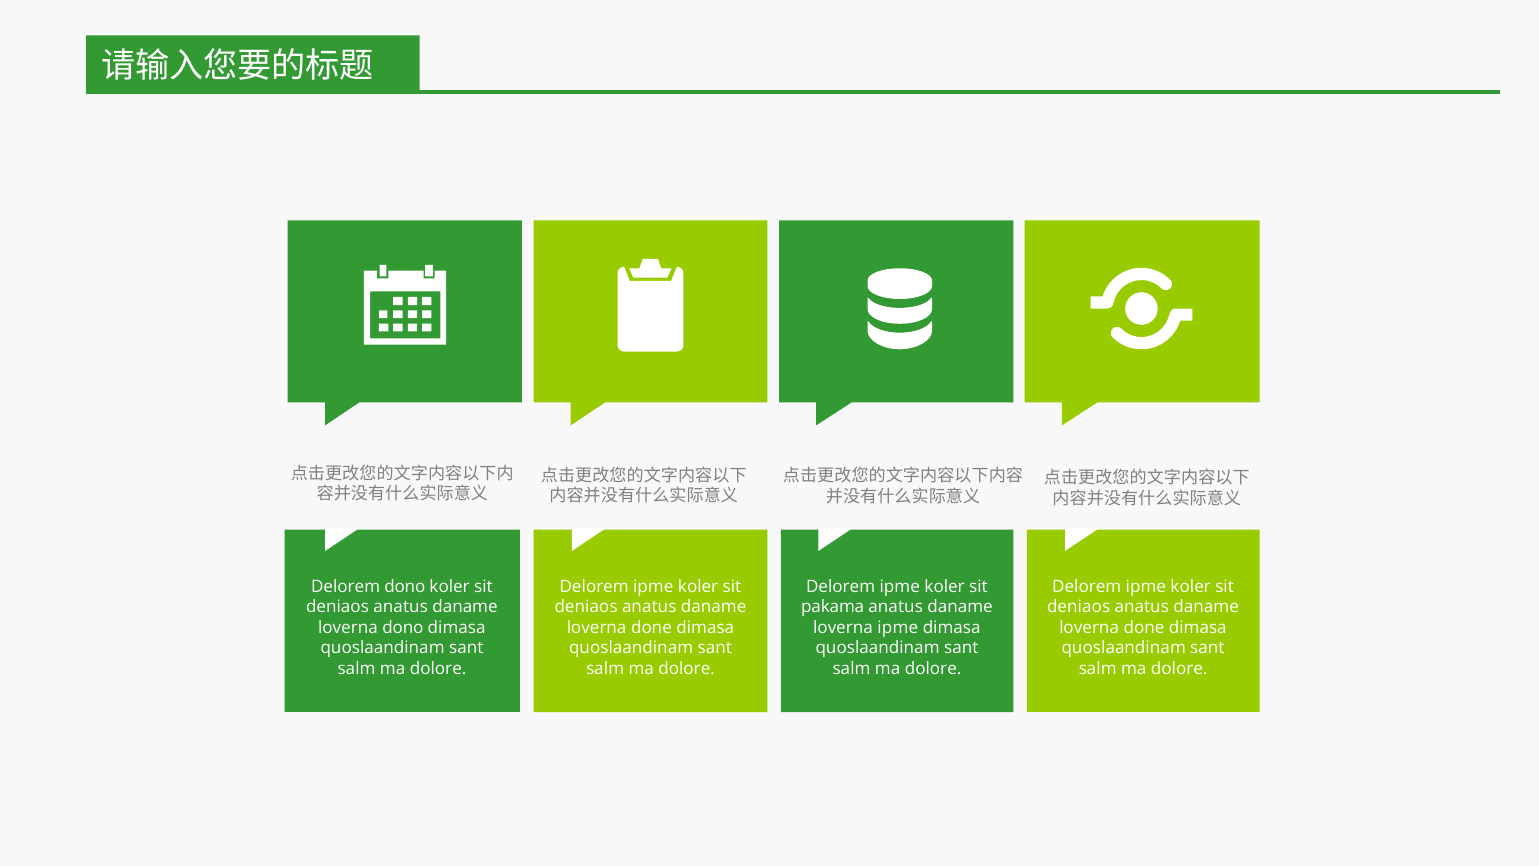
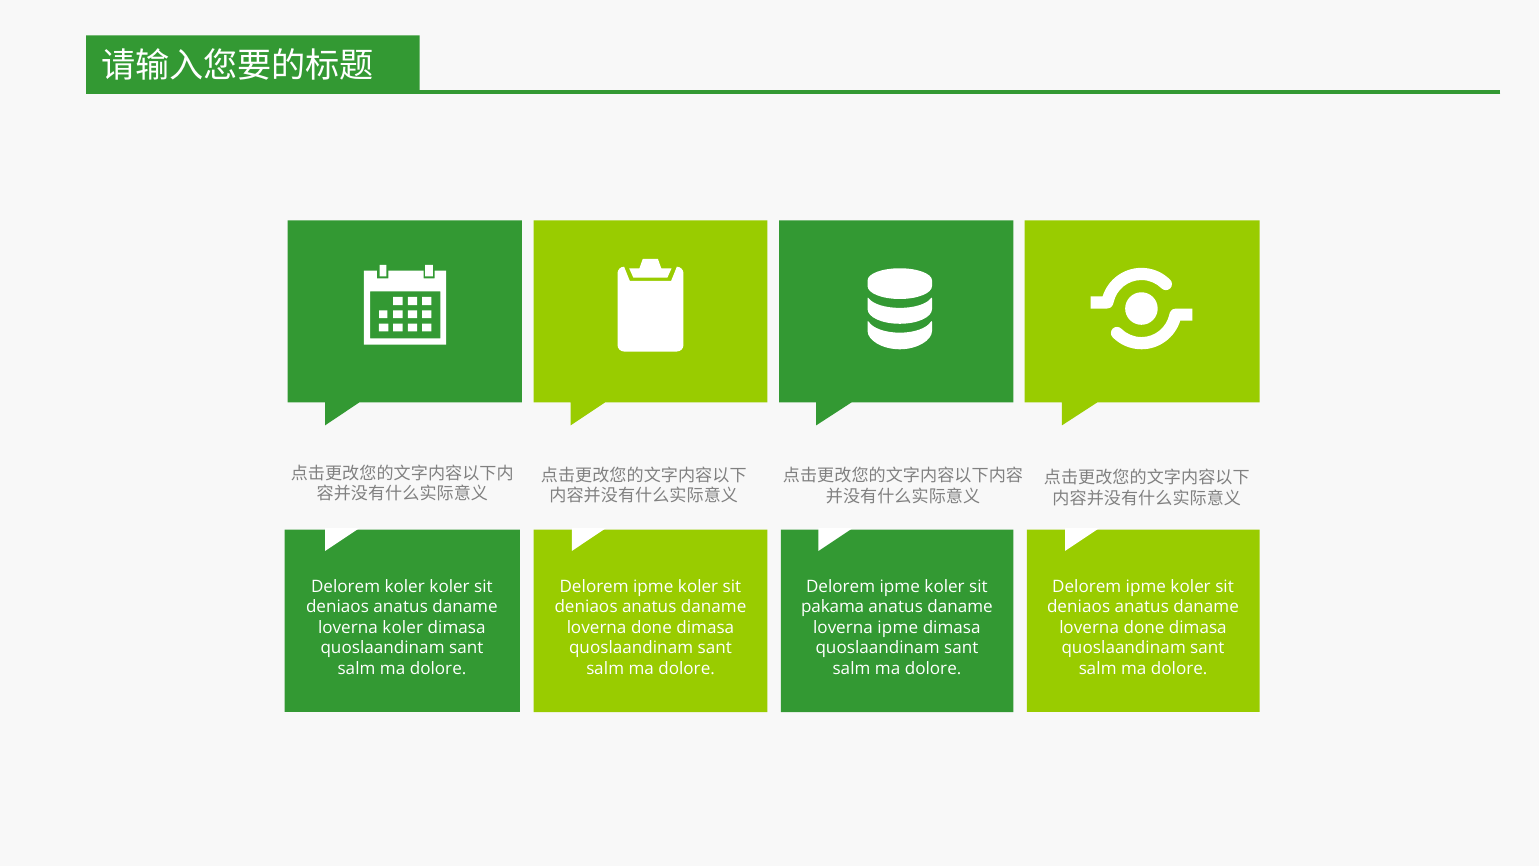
Delorem dono: dono -> koler
loverna dono: dono -> koler
